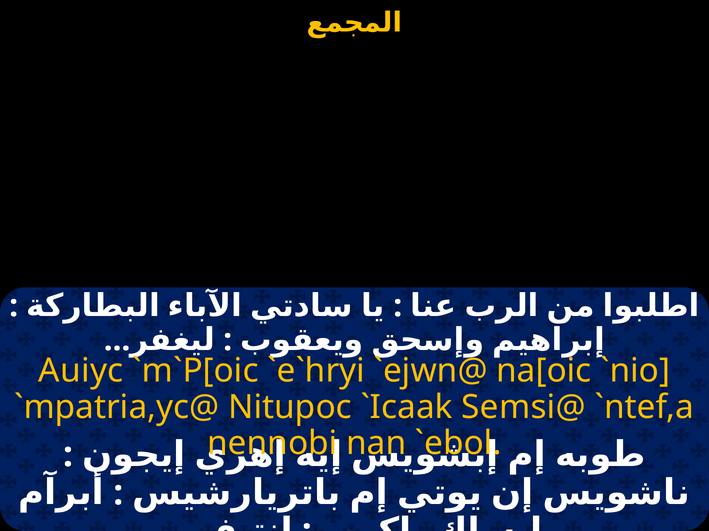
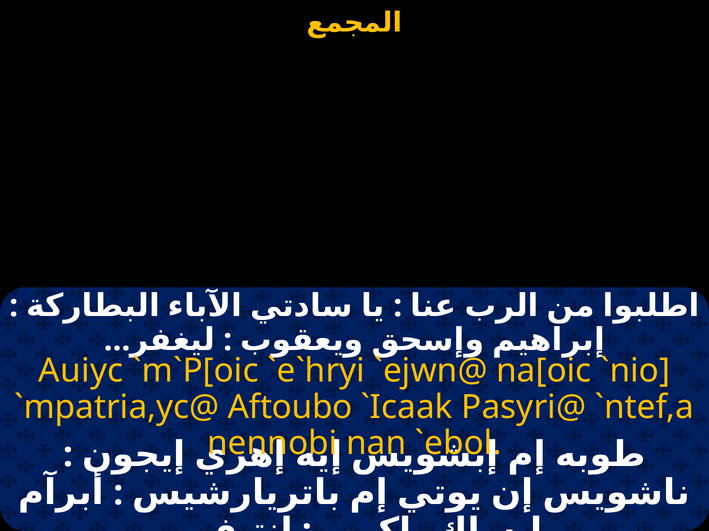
Nitupoc: Nitupoc -> Aftoubo
Semsi@: Semsi@ -> Pasyri@
